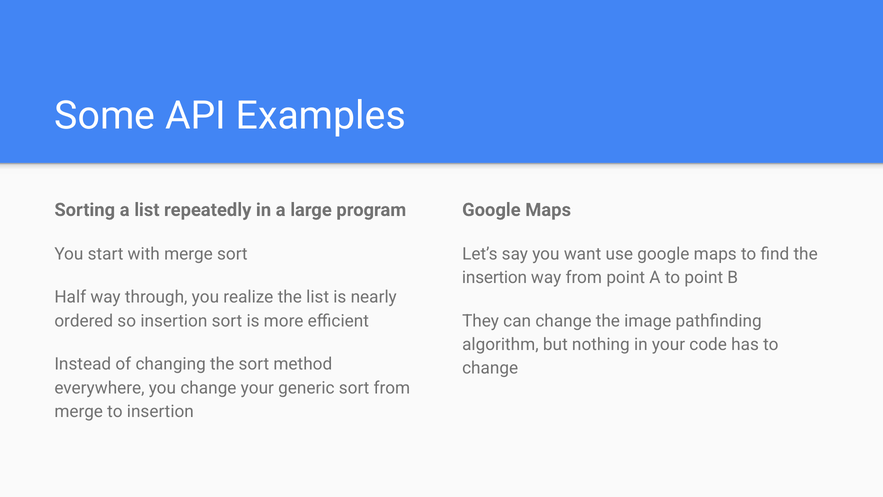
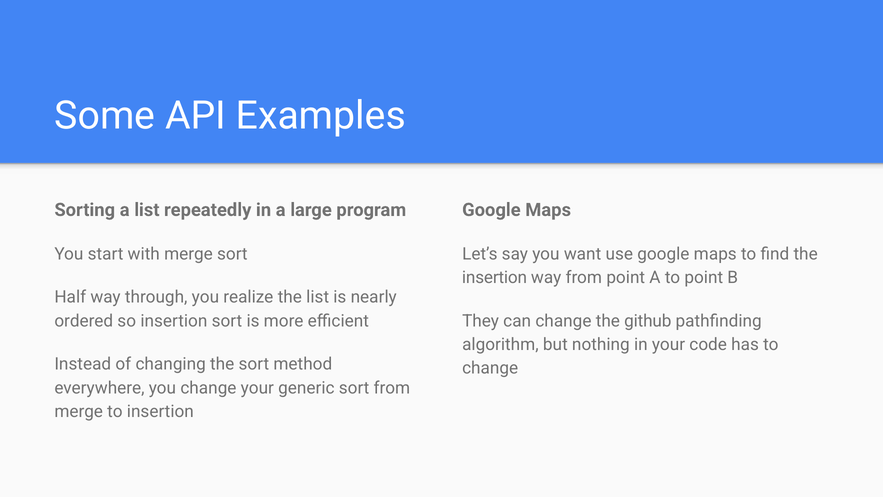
image: image -> github
